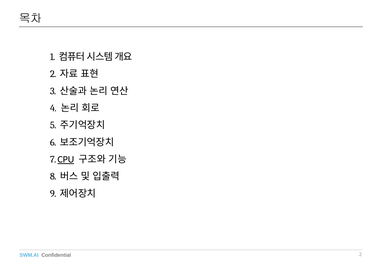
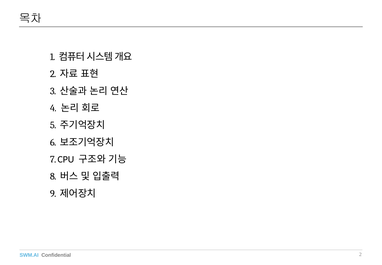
CPU underline: present -> none
